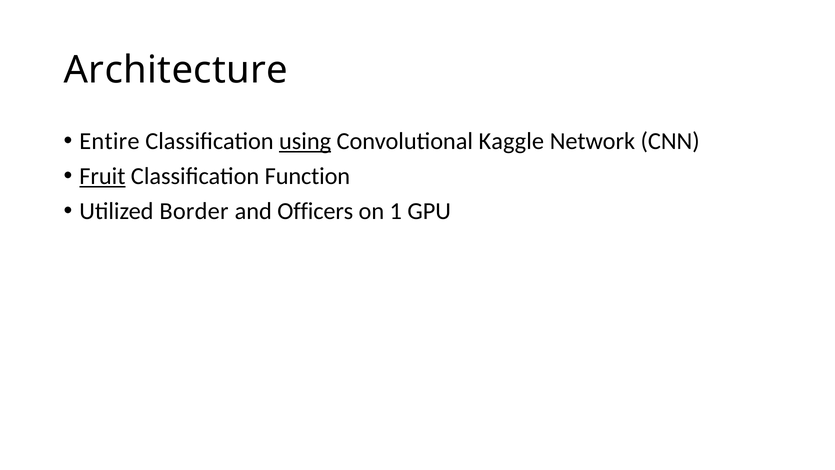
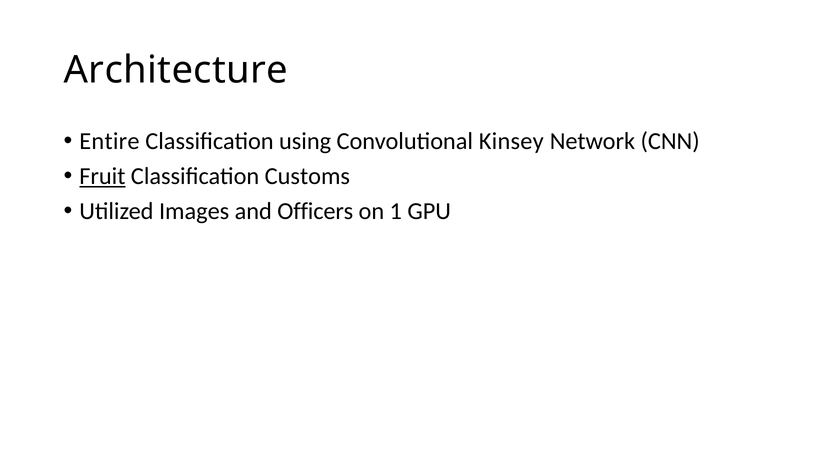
using underline: present -> none
Kaggle: Kaggle -> Kinsey
Function: Function -> Customs
Border: Border -> Images
